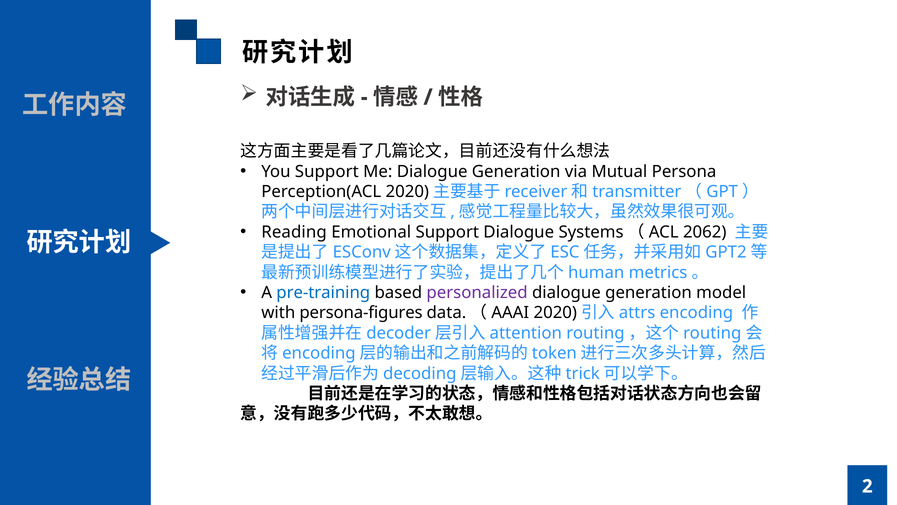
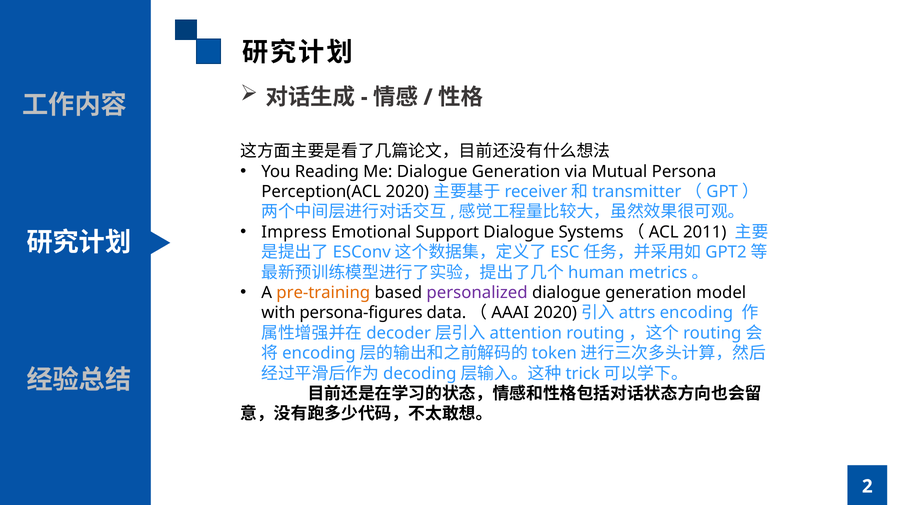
You Support: Support -> Reading
Reading: Reading -> Impress
2062: 2062 -> 2011
pre-training colour: blue -> orange
